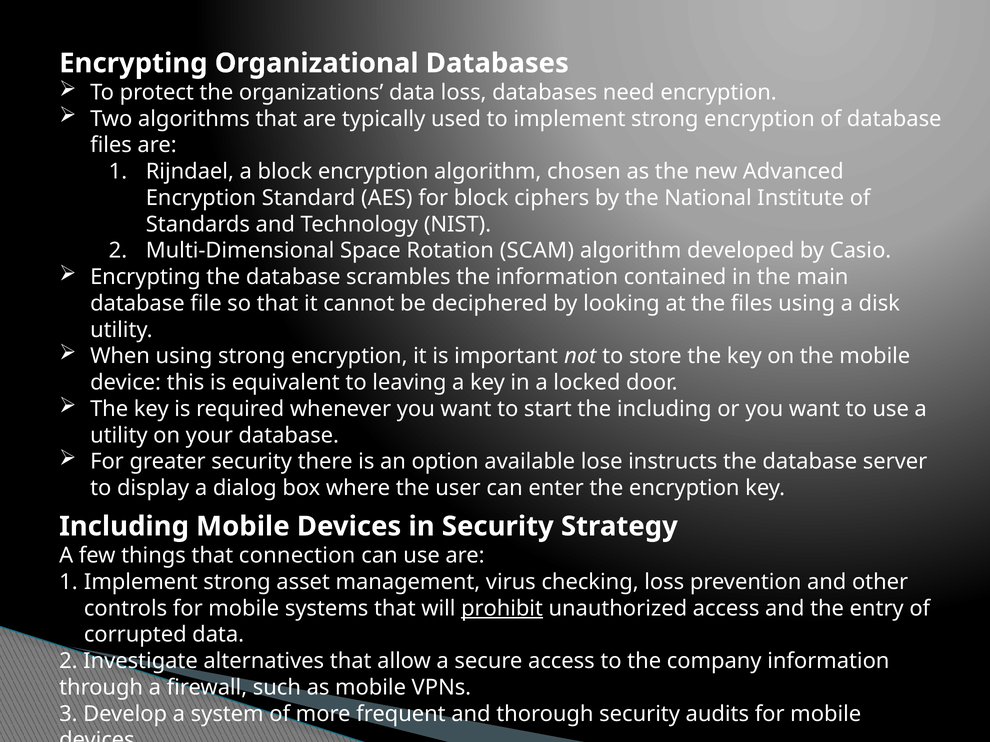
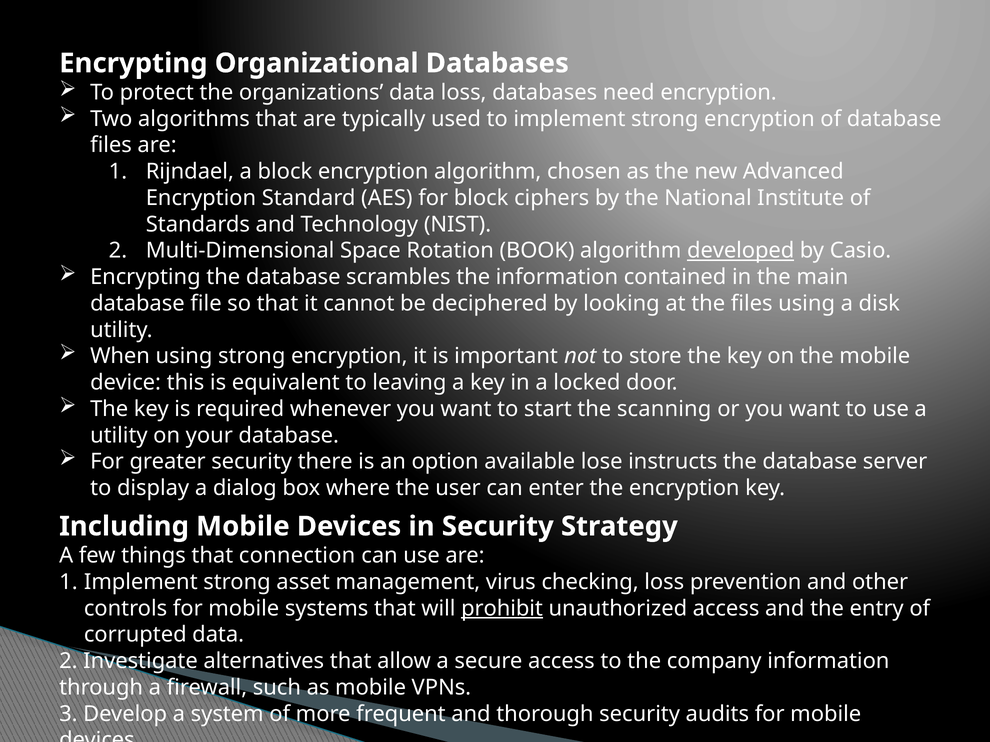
SCAM: SCAM -> BOOK
developed underline: none -> present
the including: including -> scanning
